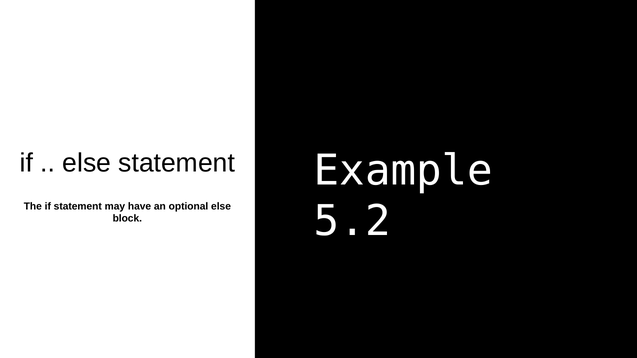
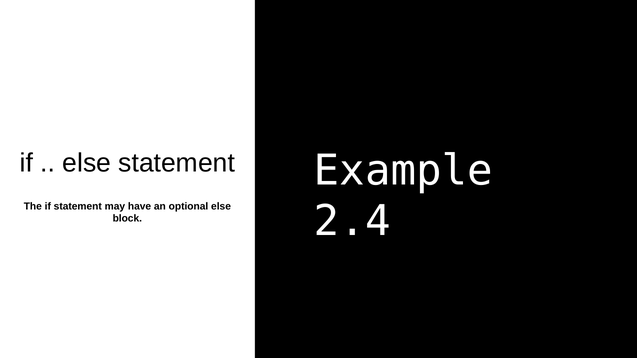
5.2: 5.2 -> 2.4
